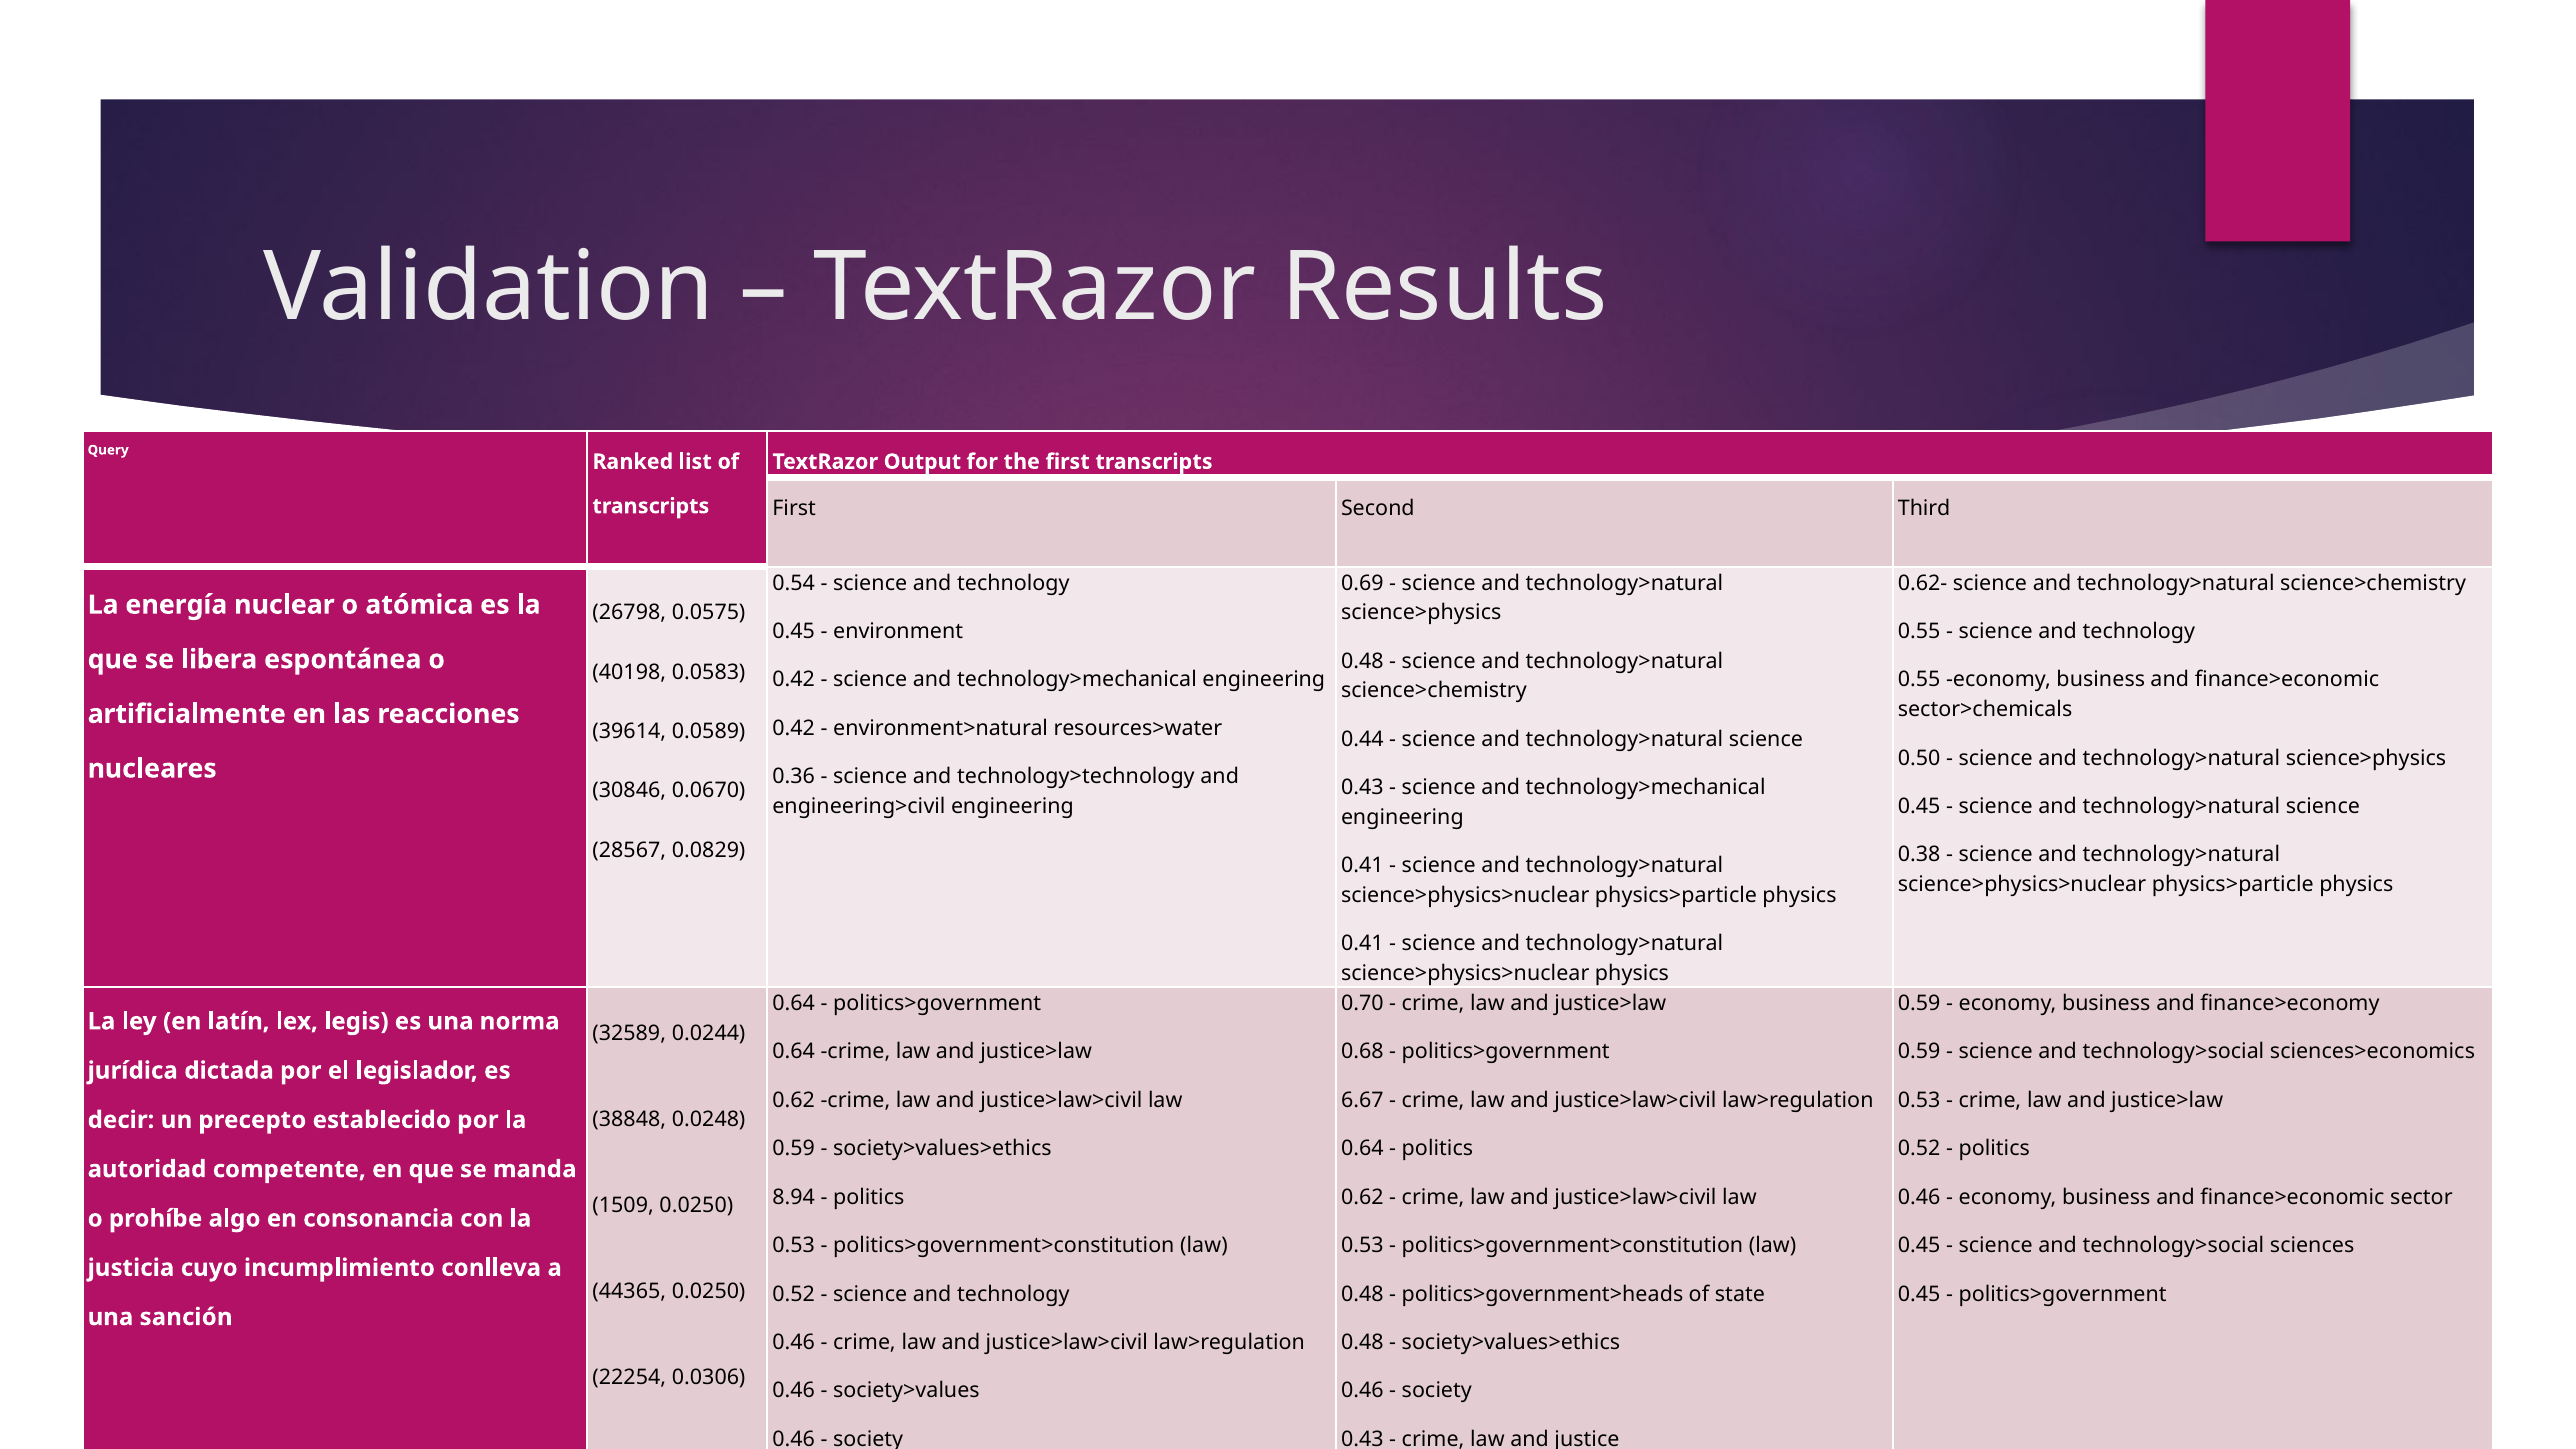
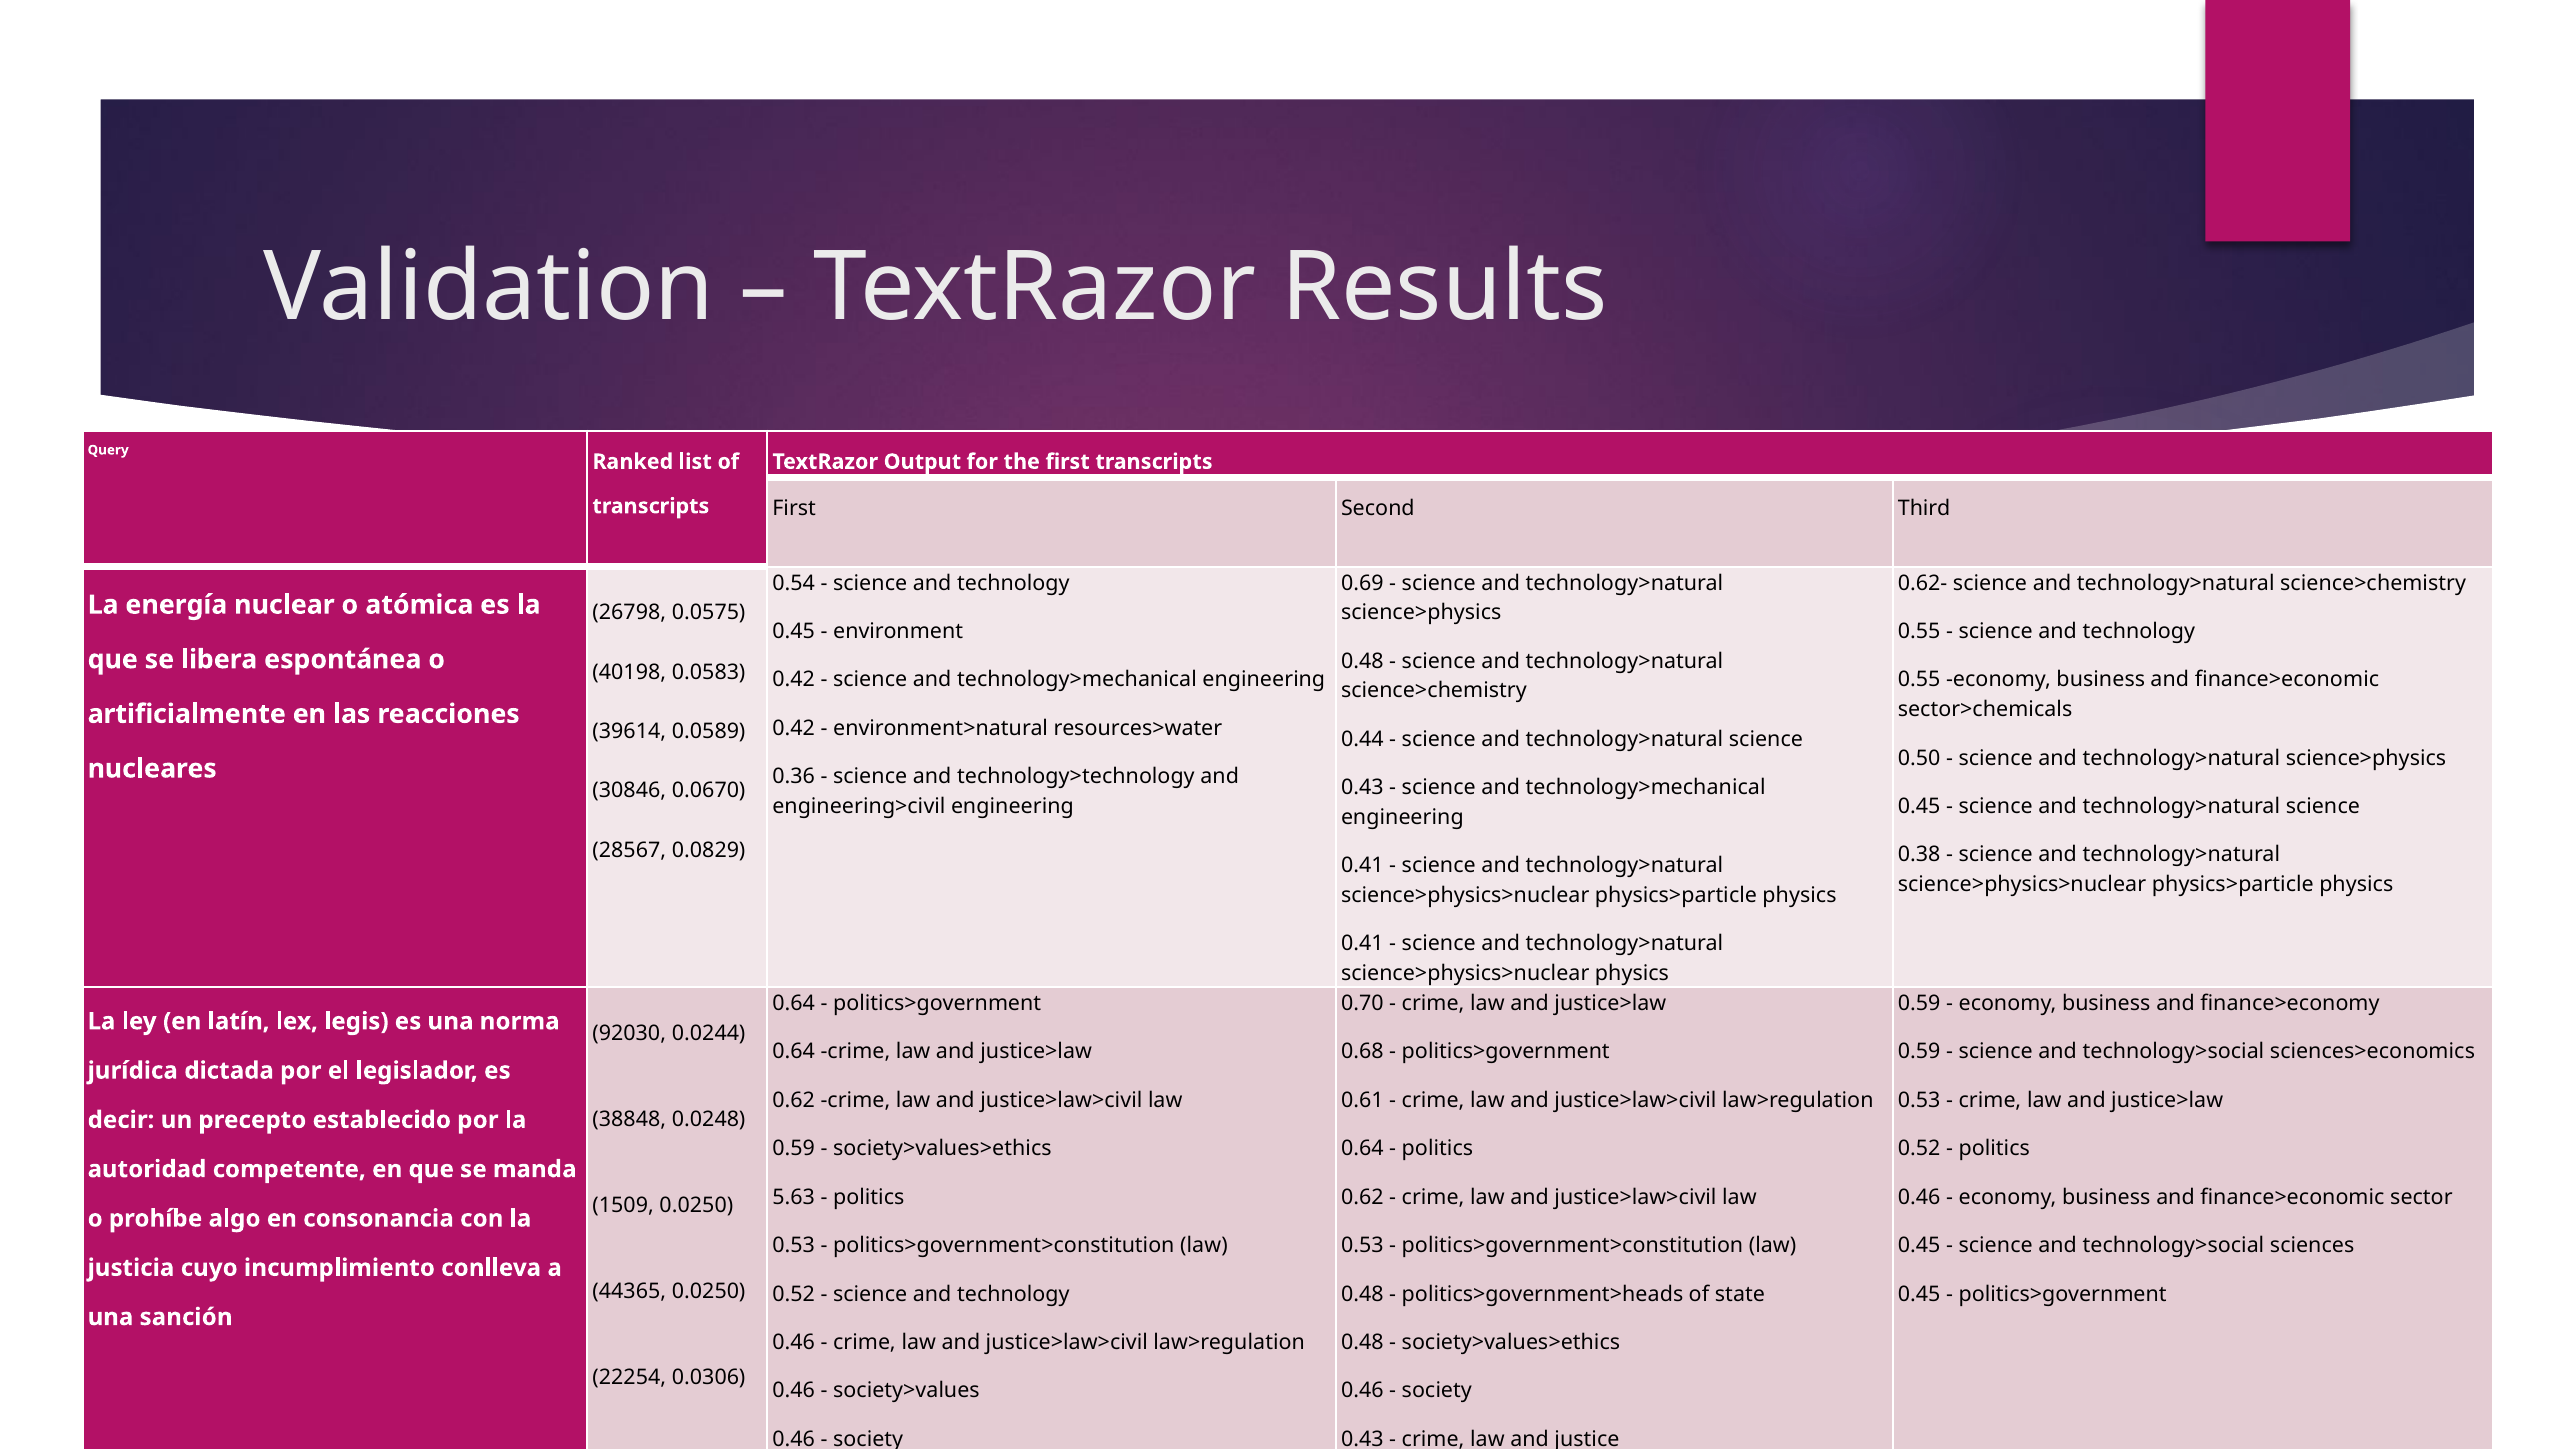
32589: 32589 -> 92030
6.67: 6.67 -> 0.61
8.94: 8.94 -> 5.63
